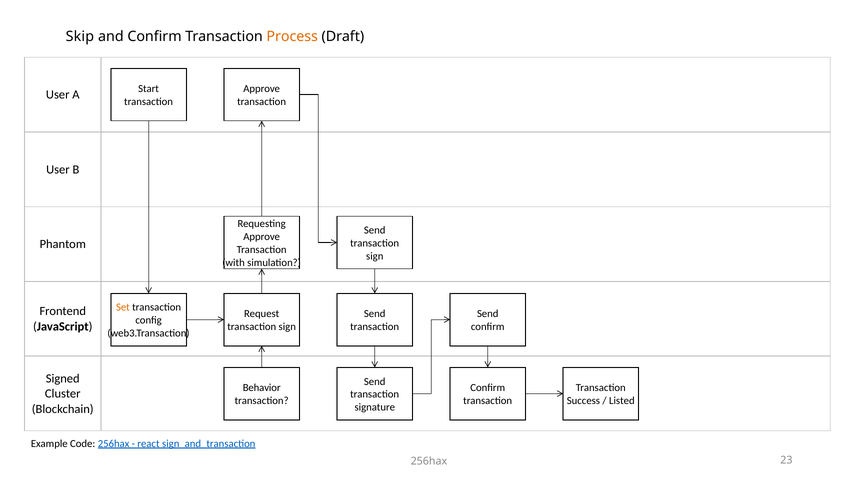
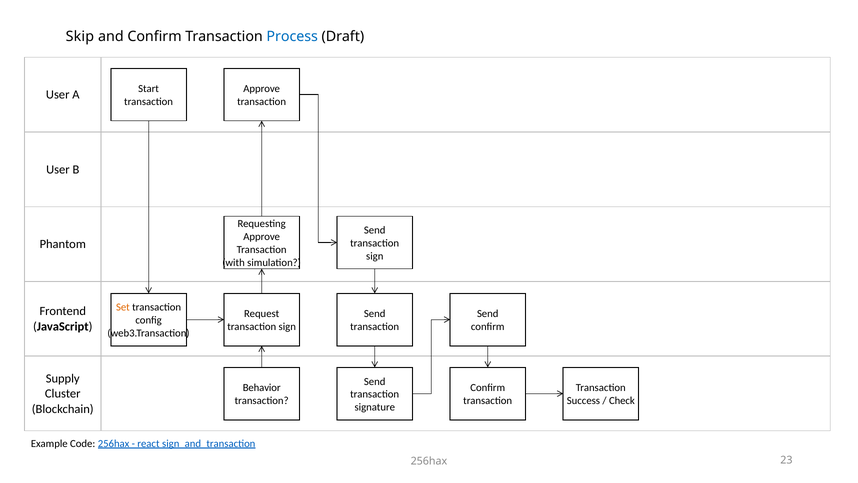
Process colour: orange -> blue
Signed: Signed -> Supply
Listed: Listed -> Check
